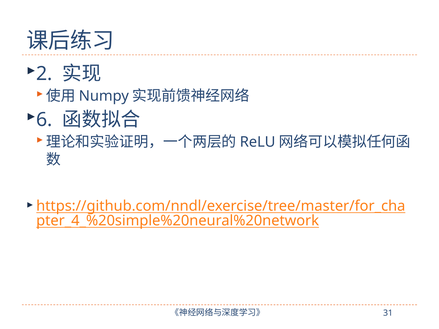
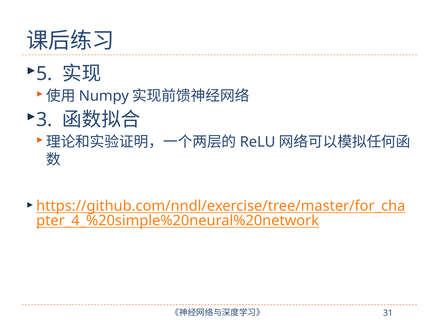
2: 2 -> 5
6: 6 -> 3
